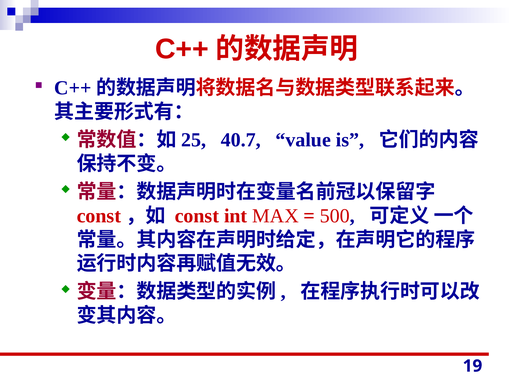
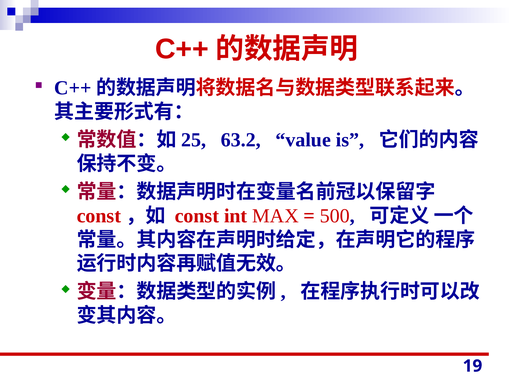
40.7: 40.7 -> 63.2
